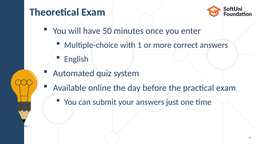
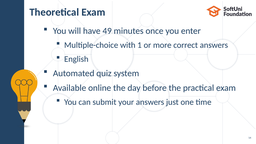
50: 50 -> 49
